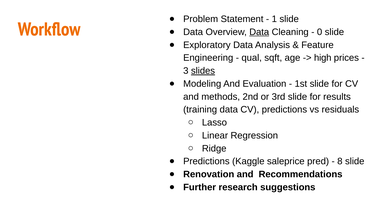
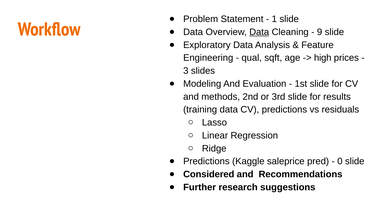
0: 0 -> 9
slides underline: present -> none
8: 8 -> 0
Renovation: Renovation -> Considered
